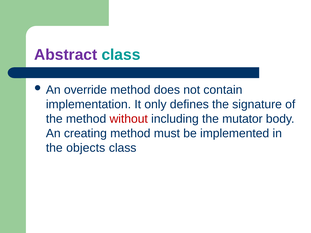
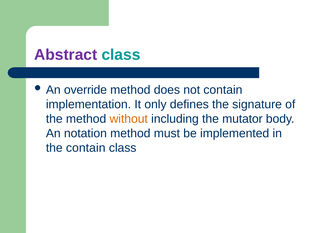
without colour: red -> orange
creating: creating -> notation
the objects: objects -> contain
